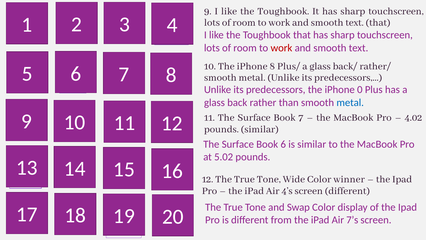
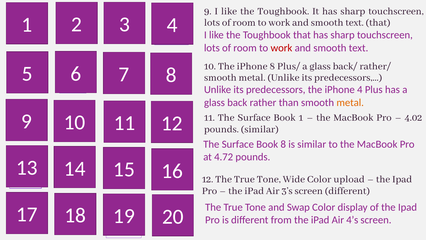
iPhone 0: 0 -> 4
metal at (350, 102) colour: blue -> orange
Book 7: 7 -> 1
Book 6: 6 -> 8
5.02: 5.02 -> 4.72
winner: winner -> upload
4’s: 4’s -> 3’s
7’s: 7’s -> 4’s
